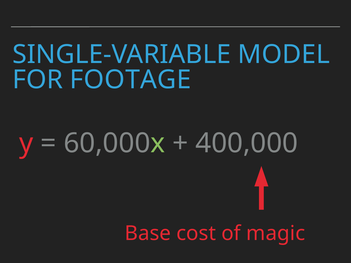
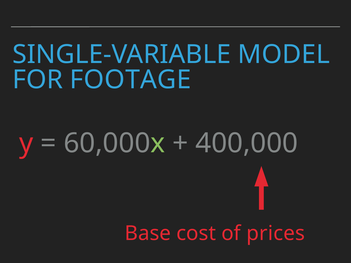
magic: magic -> prices
